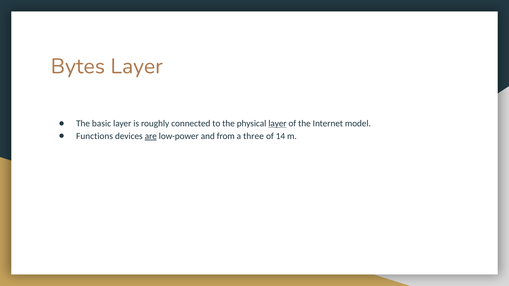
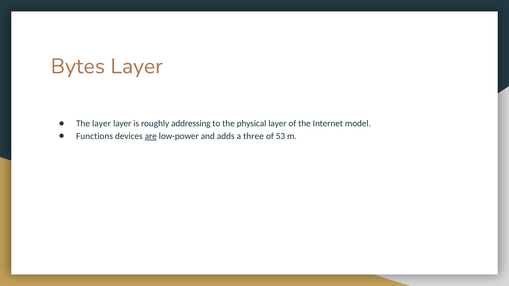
The basic: basic -> layer
connected: connected -> addressing
layer at (277, 124) underline: present -> none
from: from -> adds
14: 14 -> 53
